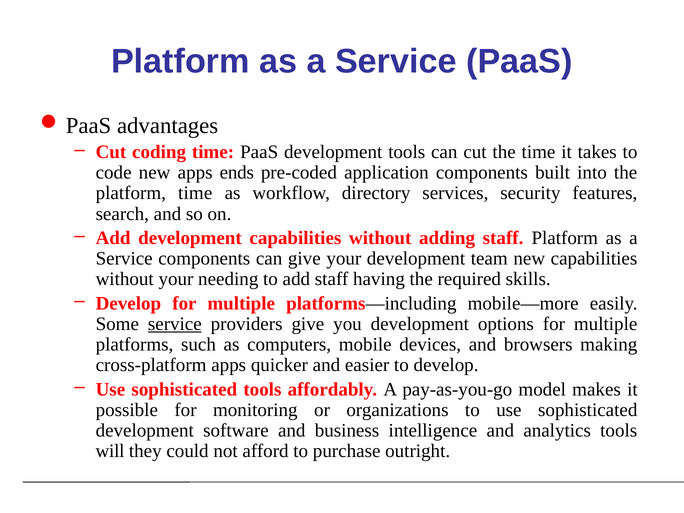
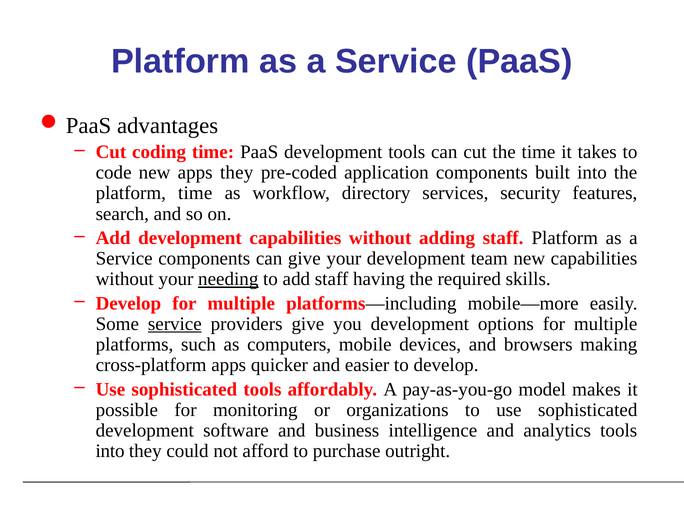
apps ends: ends -> they
needing underline: none -> present
will at (110, 451): will -> into
